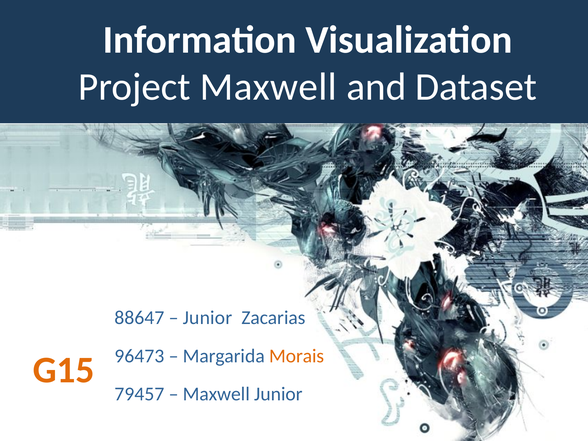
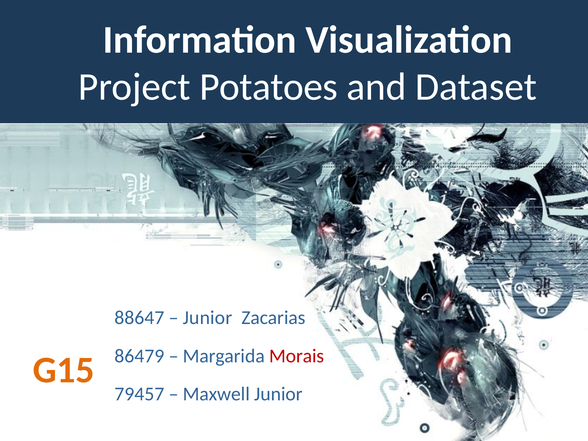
Project Maxwell: Maxwell -> Potatoes
96473: 96473 -> 86479
Morais colour: orange -> red
